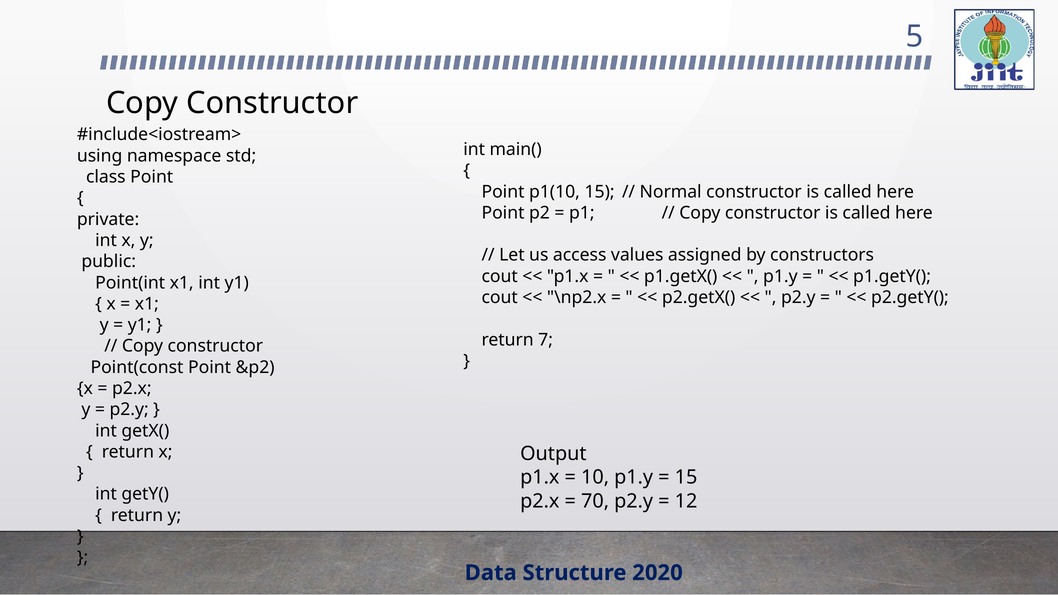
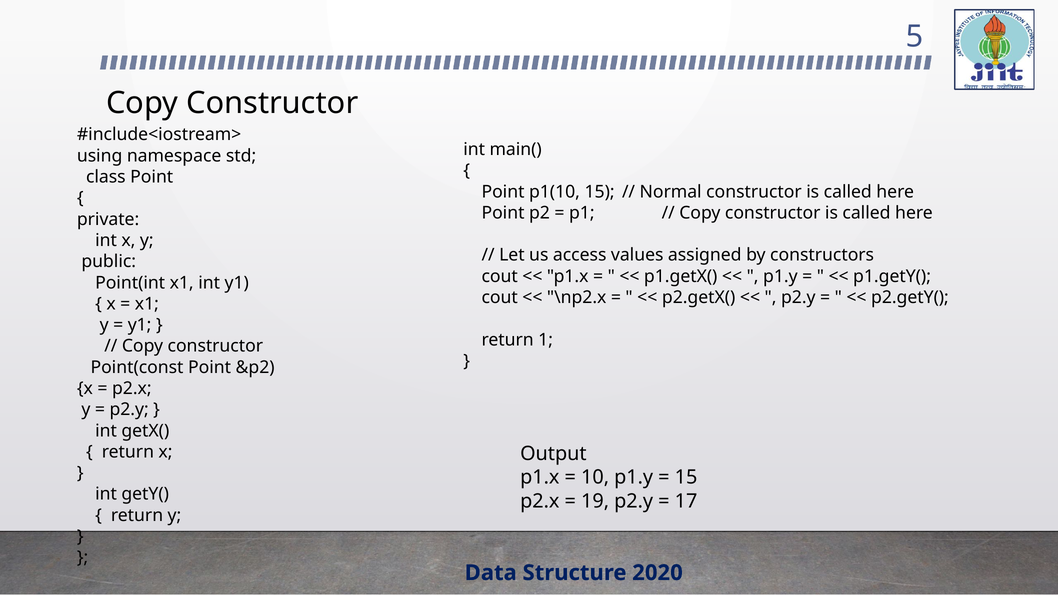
7: 7 -> 1
70: 70 -> 19
12: 12 -> 17
